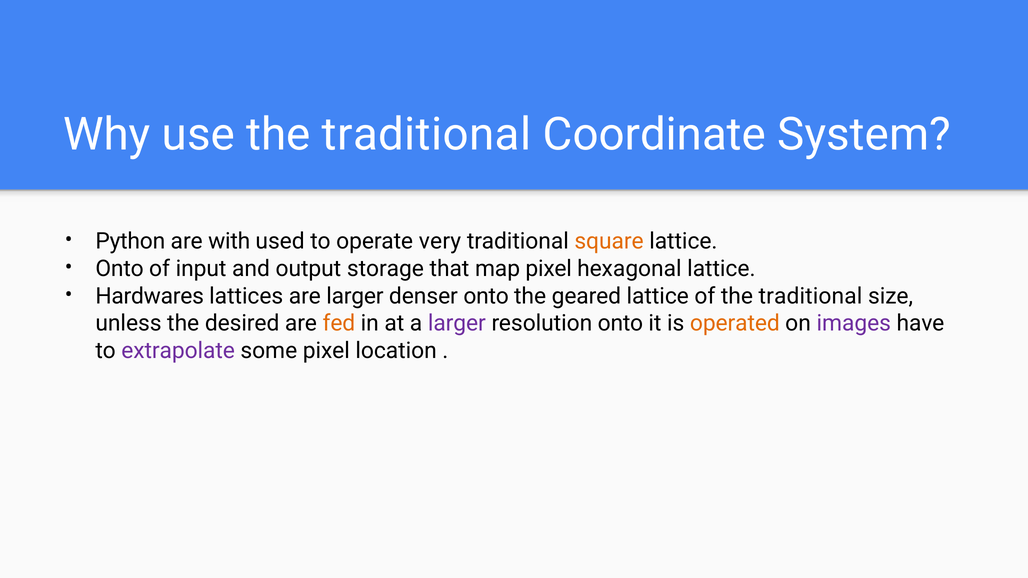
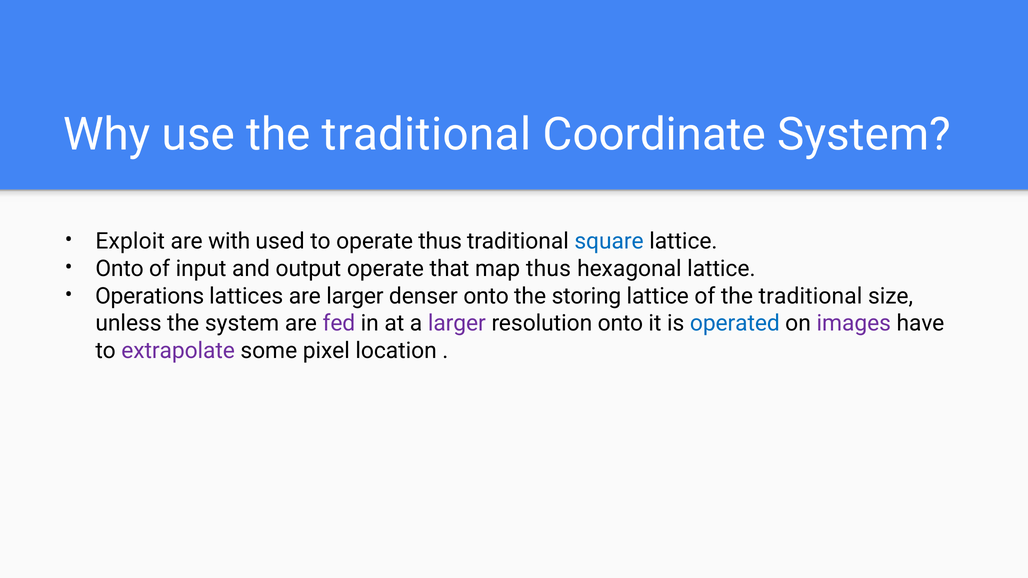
Python: Python -> Exploit
operate very: very -> thus
square colour: orange -> blue
output storage: storage -> operate
map pixel: pixel -> thus
Hardwares: Hardwares -> Operations
geared: geared -> storing
the desired: desired -> system
fed colour: orange -> purple
operated colour: orange -> blue
